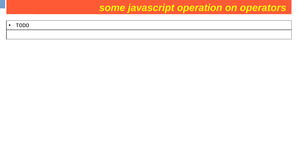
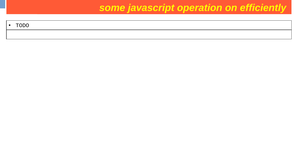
operators: operators -> efficiently
